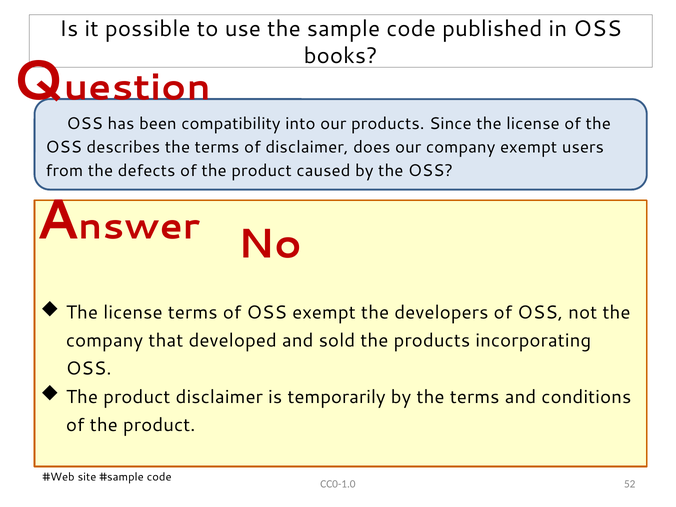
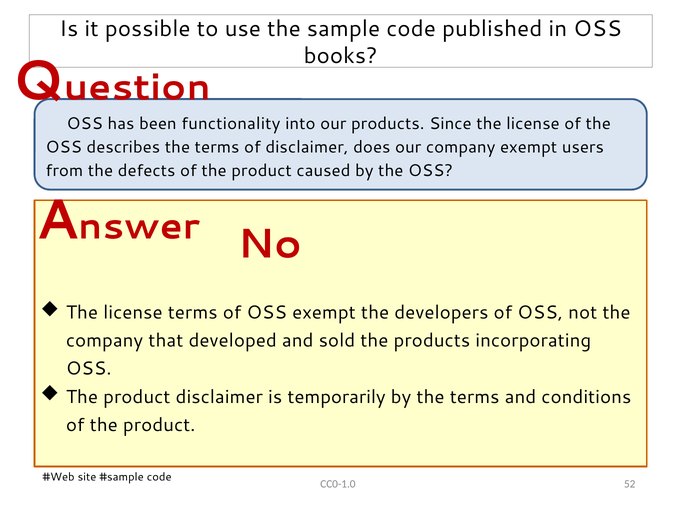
compatibility: compatibility -> functionality
